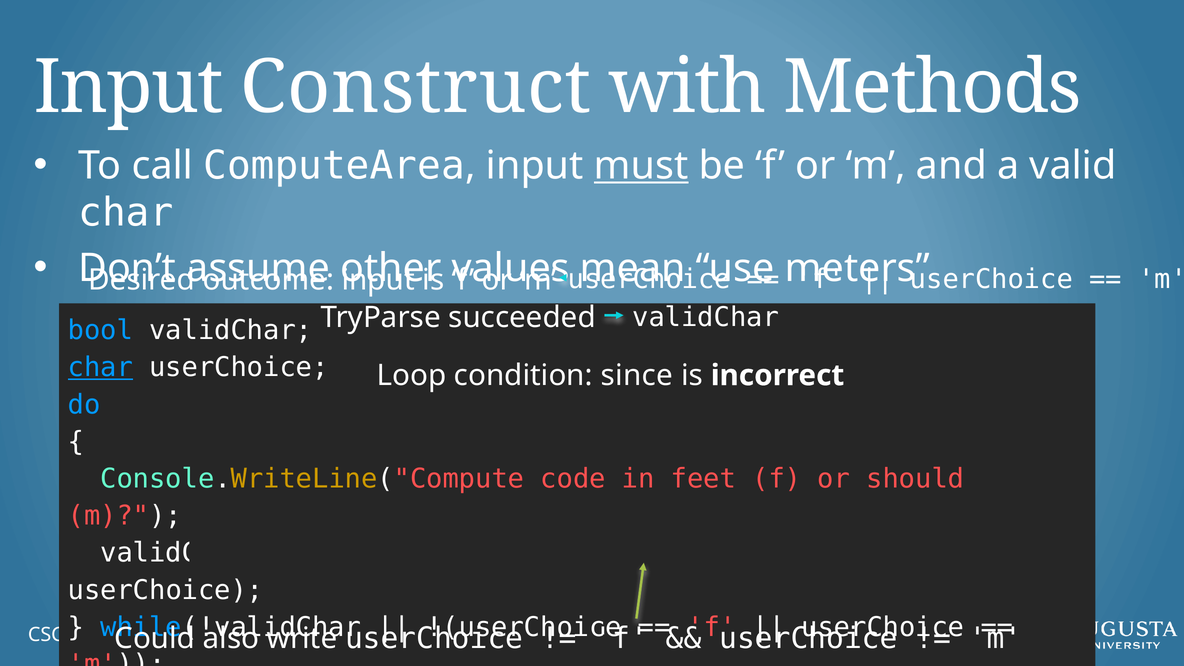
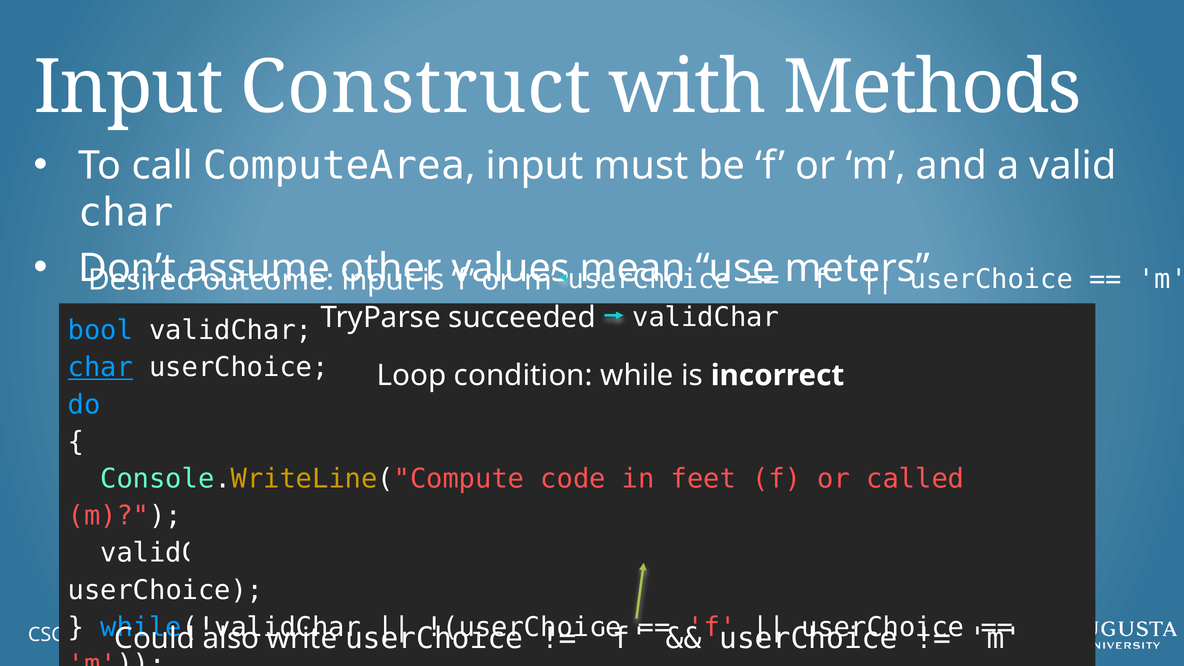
must underline: present -> none
since: since -> while
should: should -> called
